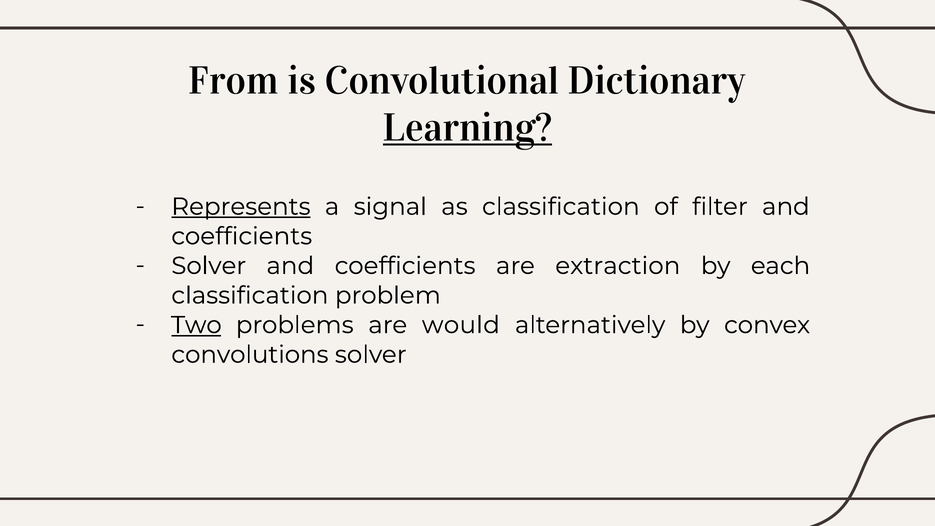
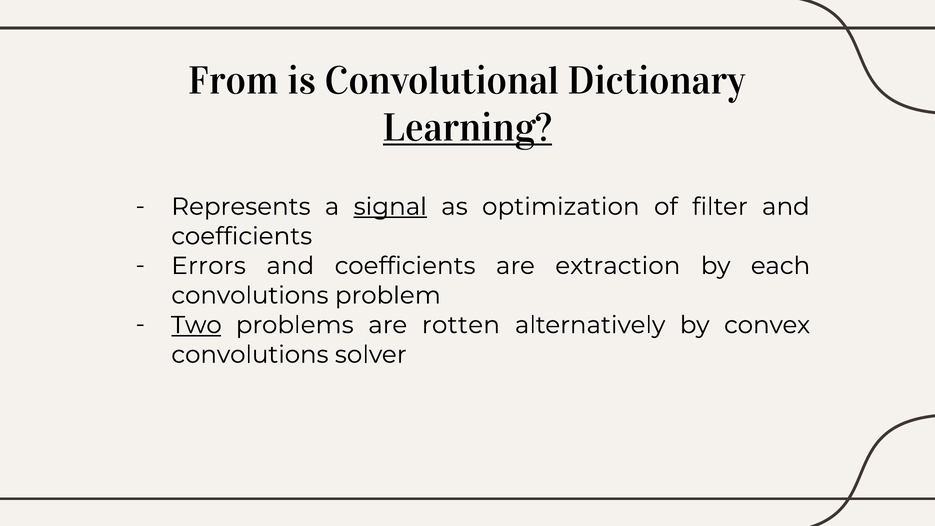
Represents underline: present -> none
signal underline: none -> present
as classification: classification -> optimization
Solver at (209, 266): Solver -> Errors
classification at (250, 295): classification -> convolutions
would: would -> rotten
